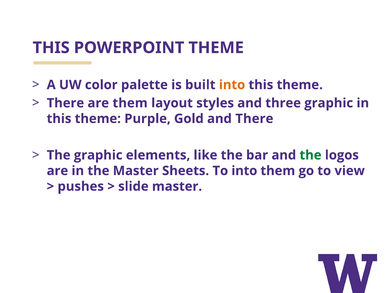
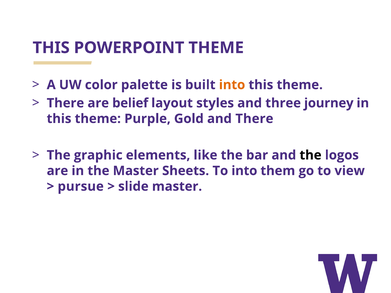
are them: them -> belief
three graphic: graphic -> journey
the at (311, 155) colour: green -> black
pushes: pushes -> pursue
